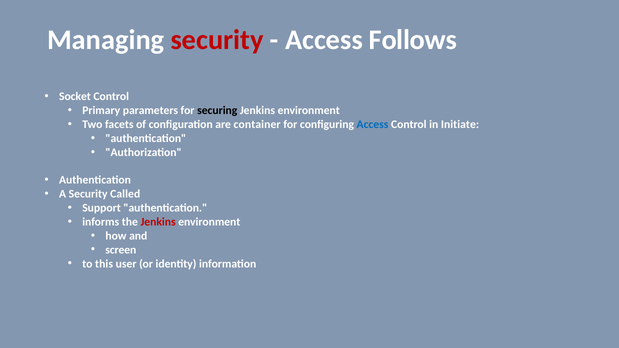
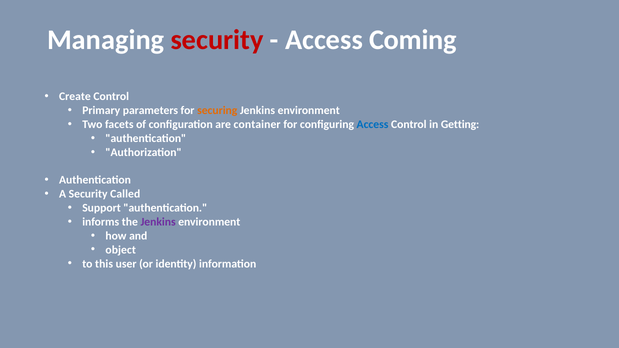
Follows: Follows -> Coming
Socket: Socket -> Create
securing colour: black -> orange
Initiate: Initiate -> Getting
Jenkins at (158, 222) colour: red -> purple
screen: screen -> object
